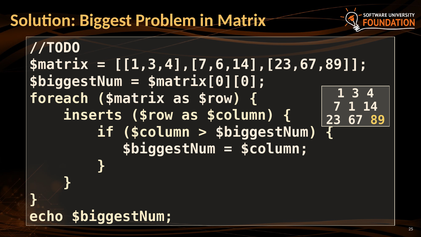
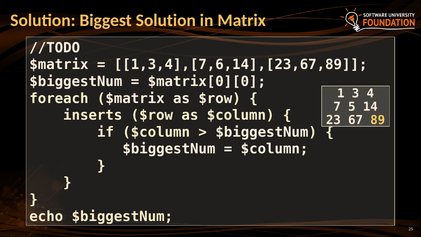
Biggest Problem: Problem -> Solution
7 1: 1 -> 5
